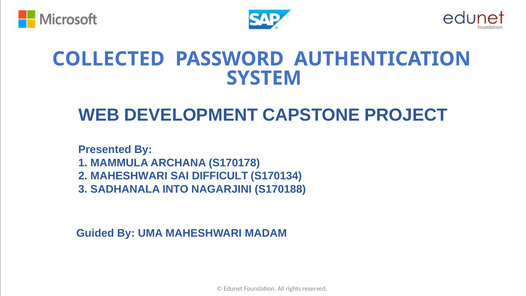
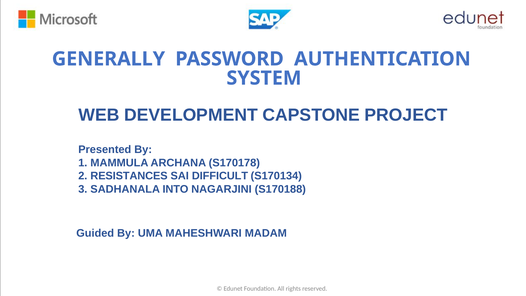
COLLECTED: COLLECTED -> GENERALLY
2 MAHESHWARI: MAHESHWARI -> RESISTANCES
